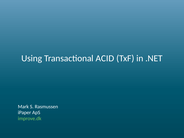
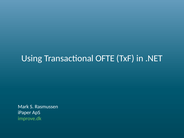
ACID: ACID -> OFTE
